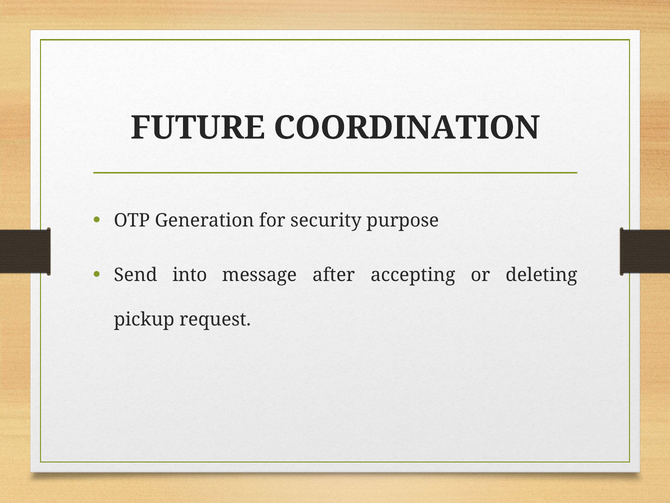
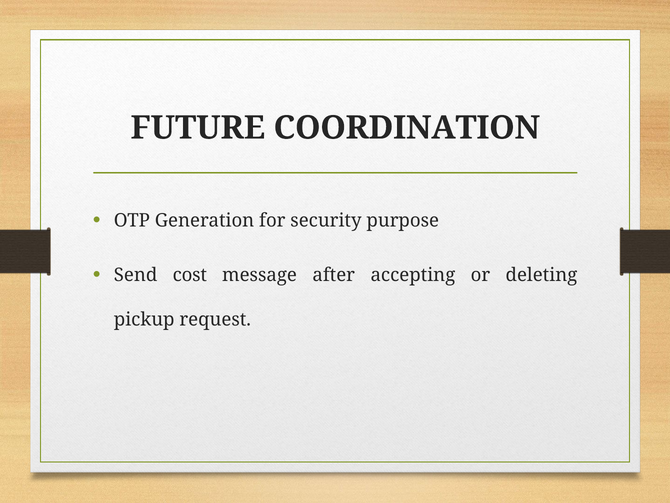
into: into -> cost
